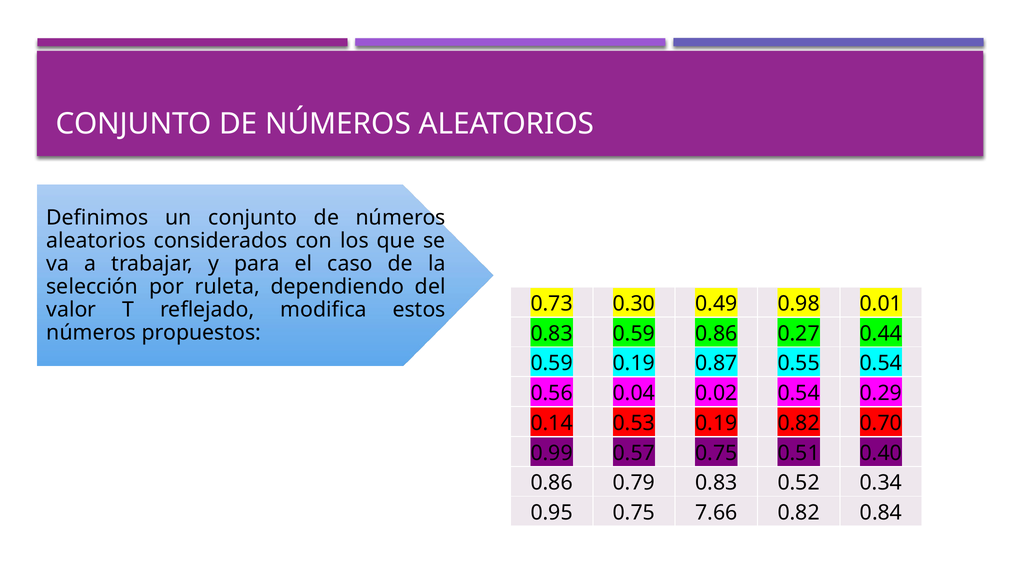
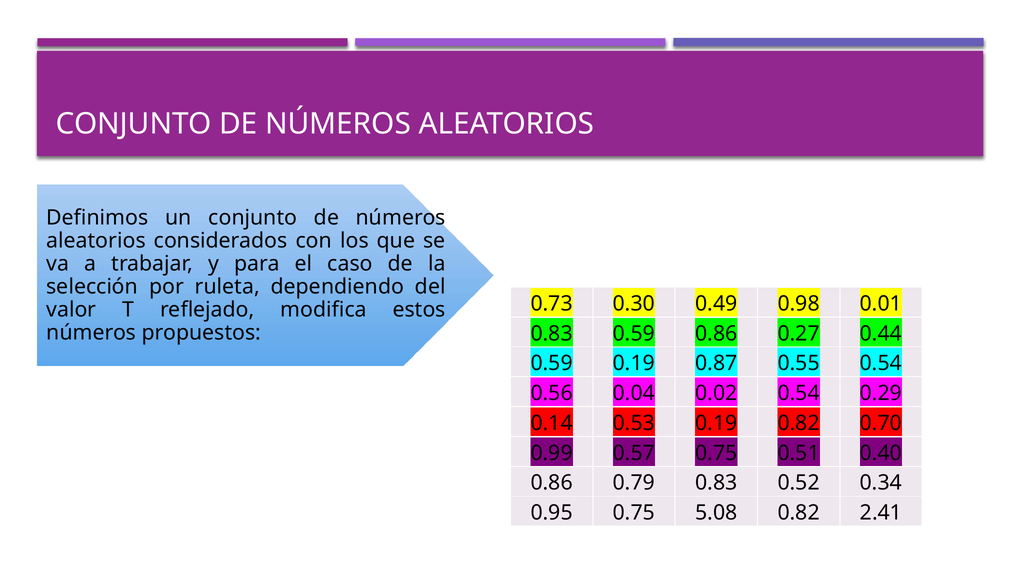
7.66: 7.66 -> 5.08
0.84: 0.84 -> 2.41
